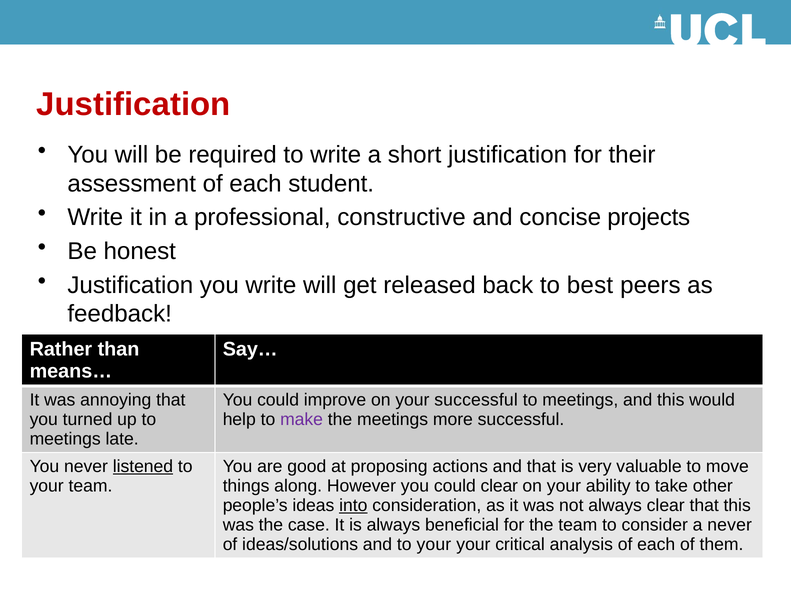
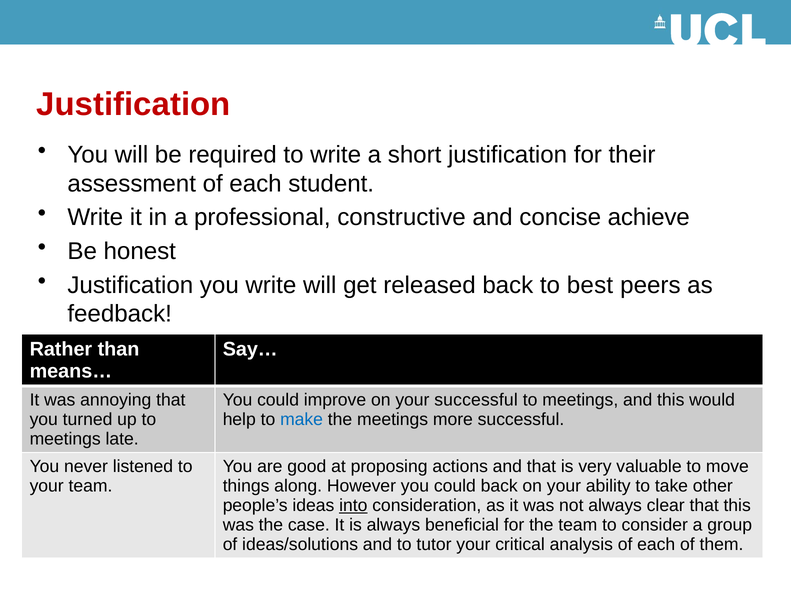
projects: projects -> achieve
make colour: purple -> blue
listened underline: present -> none
could clear: clear -> back
a never: never -> group
and to your: your -> tutor
